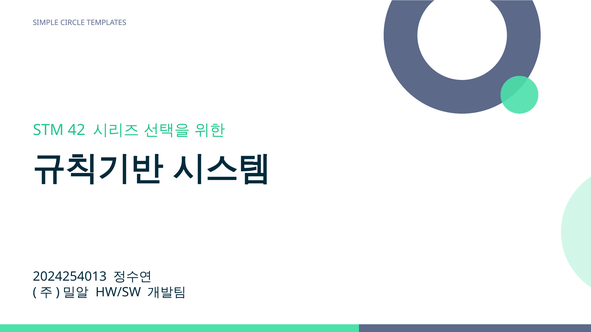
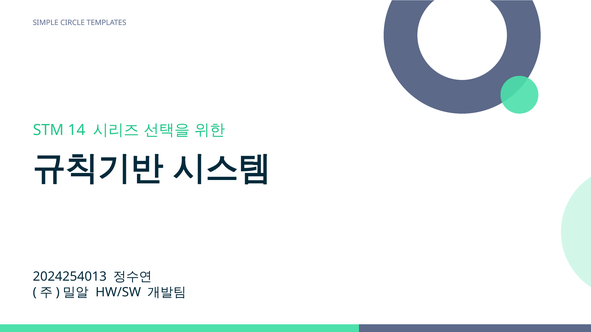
42: 42 -> 14
